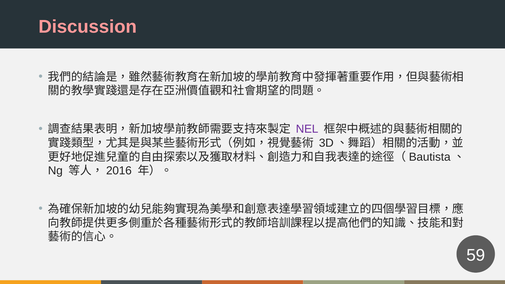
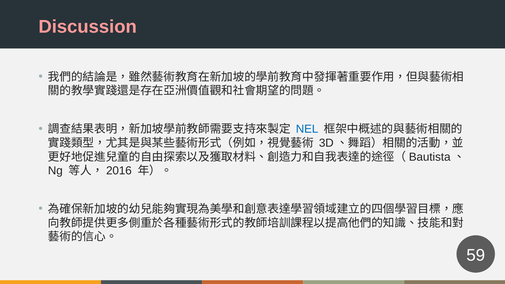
NEL colour: purple -> blue
